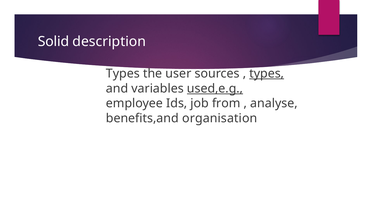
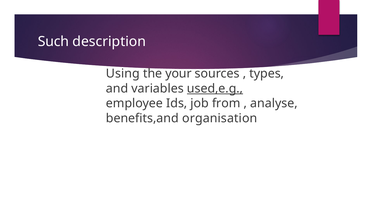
Solid: Solid -> Such
Types at (123, 74): Types -> Using
user: user -> your
types at (267, 74) underline: present -> none
